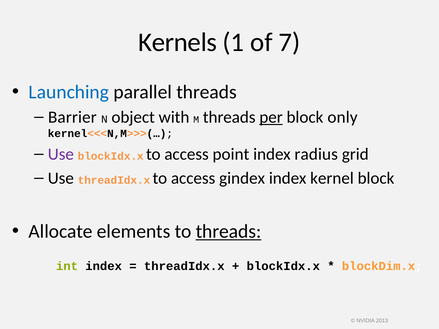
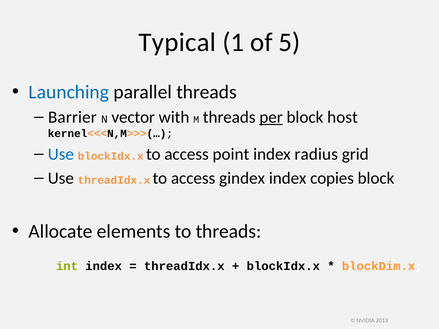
Kernels: Kernels -> Typical
7: 7 -> 5
object: object -> vector
only: only -> host
Use at (61, 154) colour: purple -> blue
kernel: kernel -> copies
threads at (229, 232) underline: present -> none
